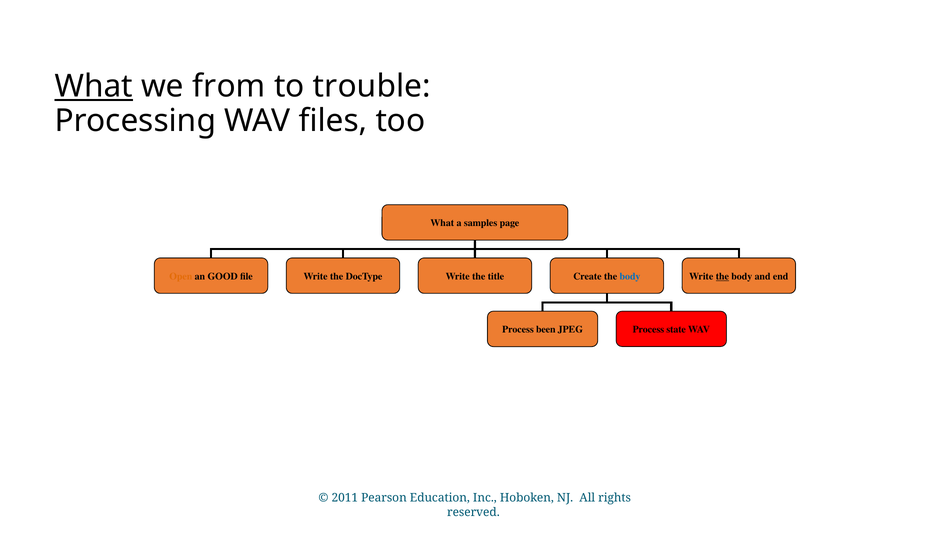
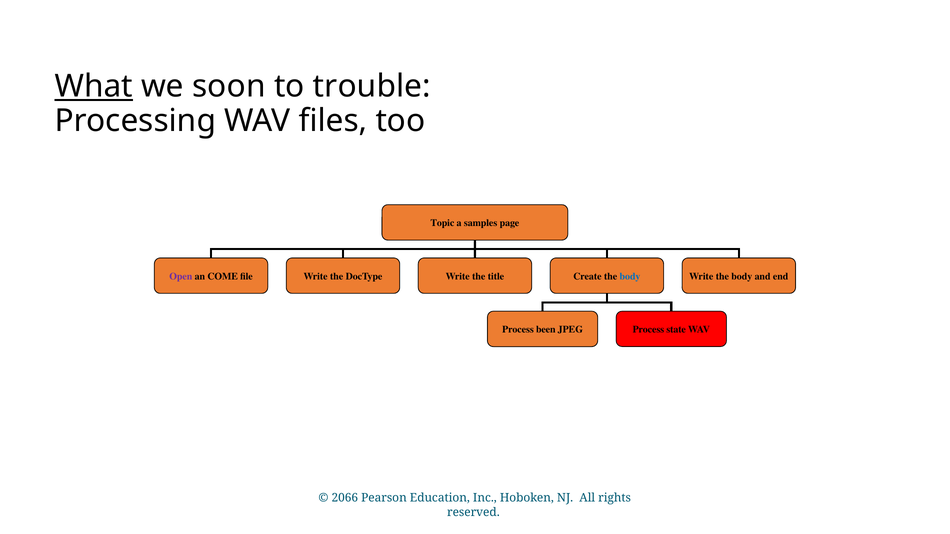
from: from -> soon
What at (442, 223): What -> Topic
Open colour: orange -> purple
GOOD: GOOD -> COME
the at (722, 277) underline: present -> none
2011: 2011 -> 2066
